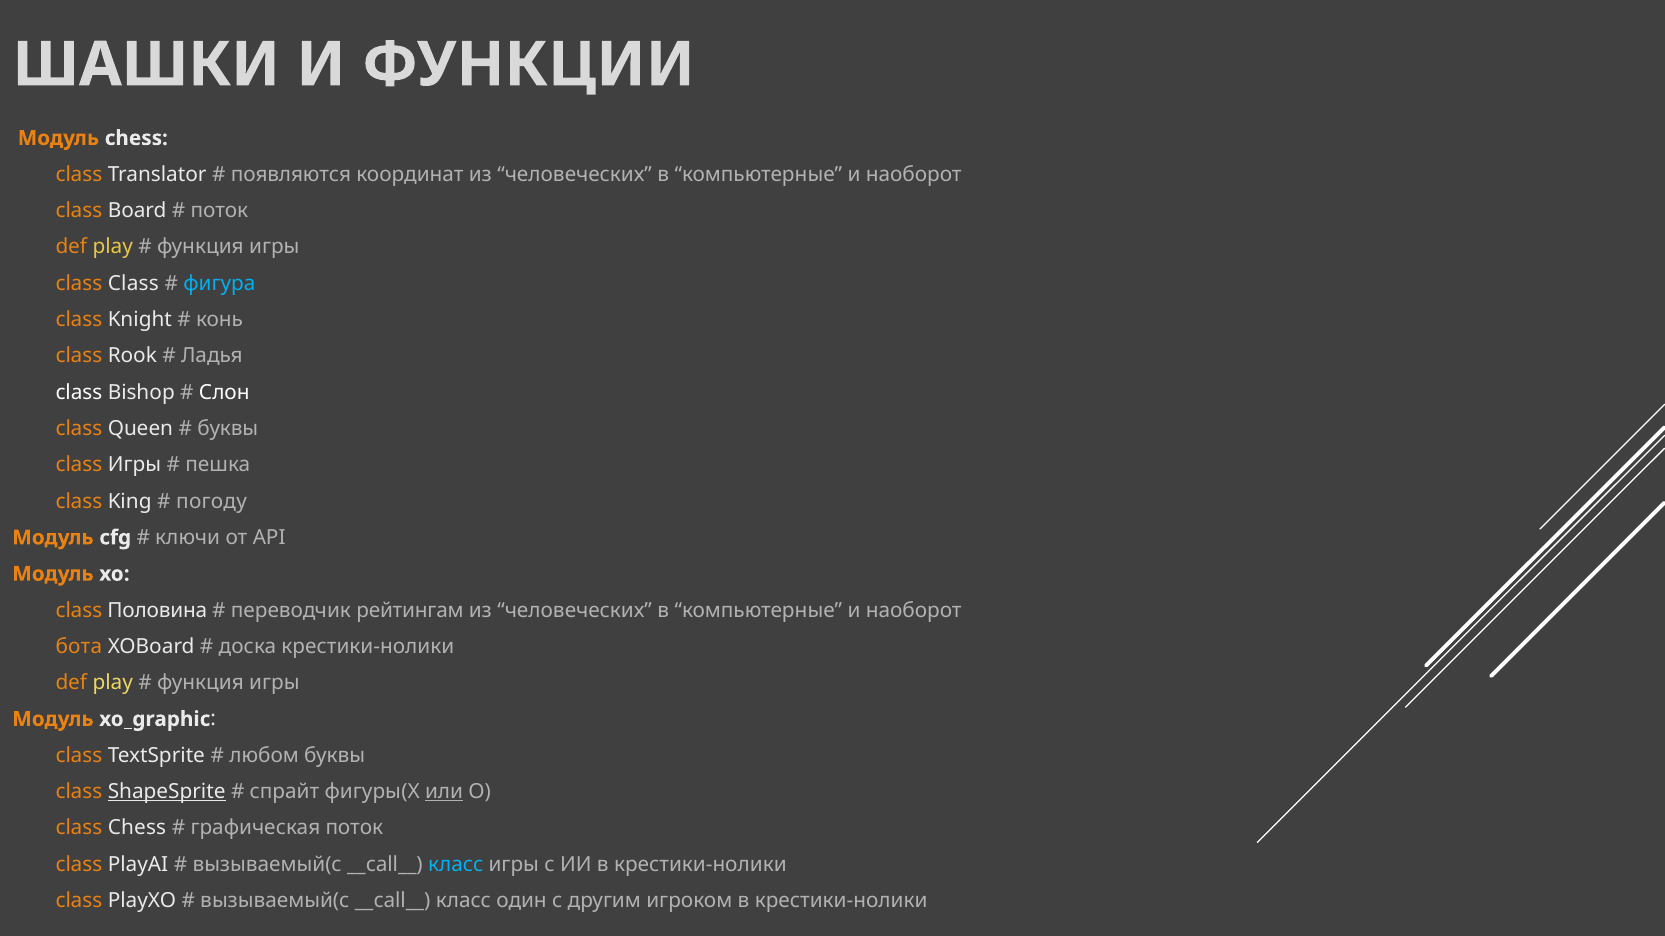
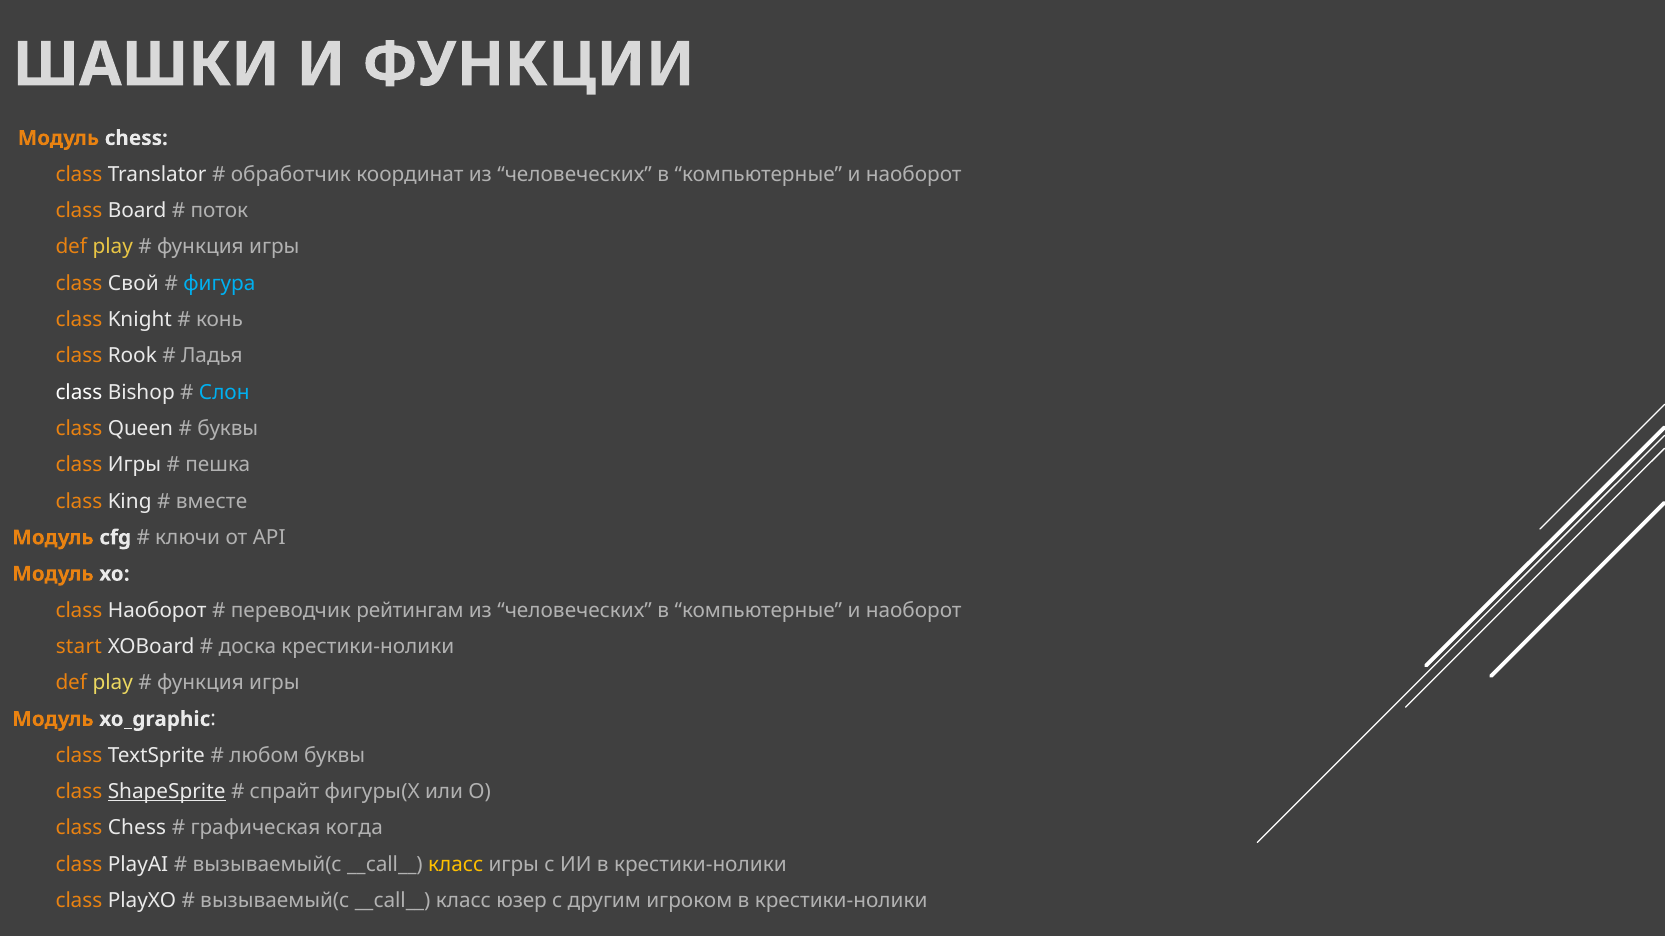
появляются: появляются -> обработчик
class Class: Class -> Свой
Слон colour: white -> light blue
погоду: погоду -> вместе
class Половина: Половина -> Наоборот
бота: бота -> start
или underline: present -> none
графическая поток: поток -> когда
класс at (456, 865) colour: light blue -> yellow
один: один -> юзер
